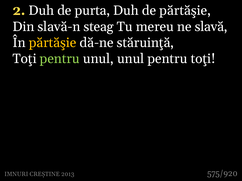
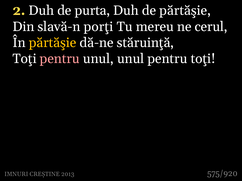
steag: steag -> porţi
slavă: slavă -> cerul
pentru at (60, 59) colour: light green -> pink
